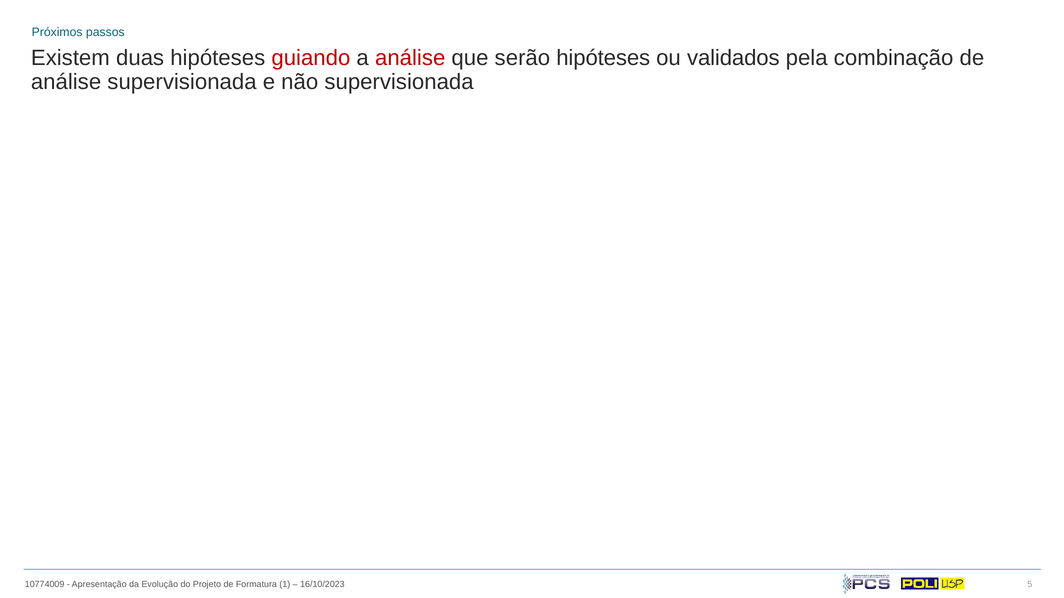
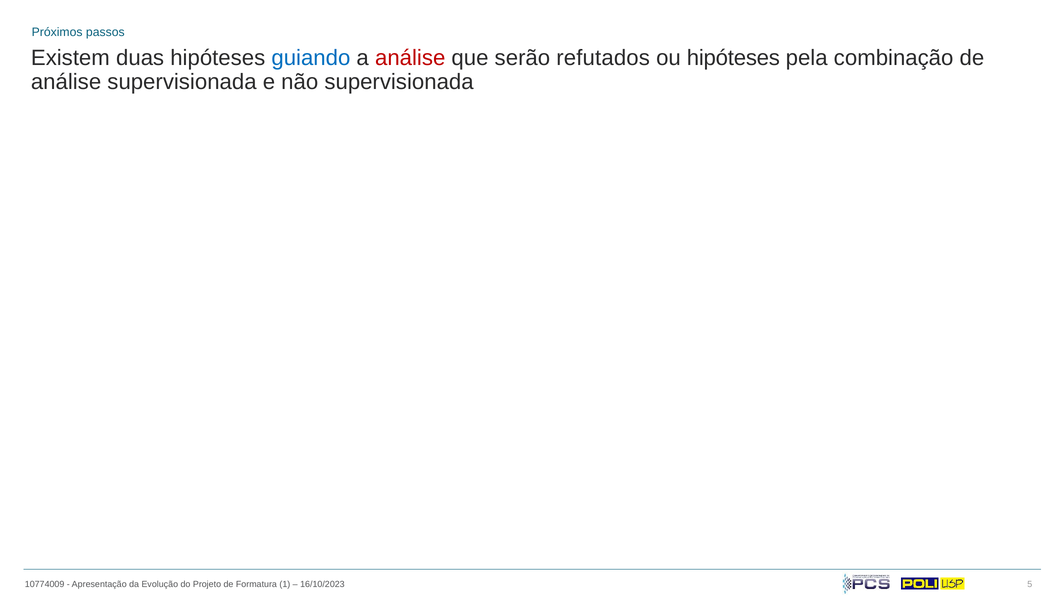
guiando colour: red -> blue
serão hipóteses: hipóteses -> refutados
ou validados: validados -> hipóteses
